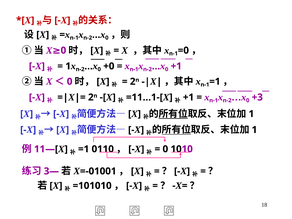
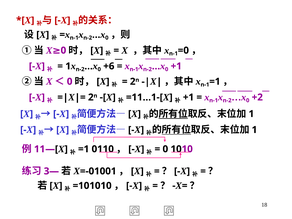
+0: +0 -> +6
+3: +3 -> +2
